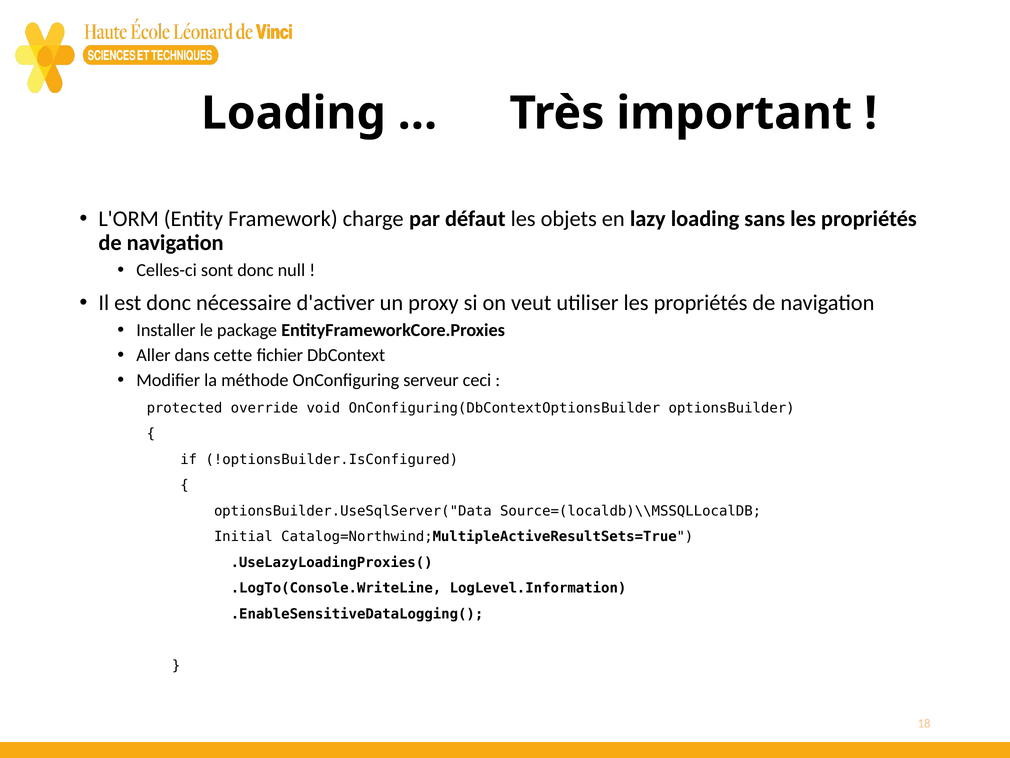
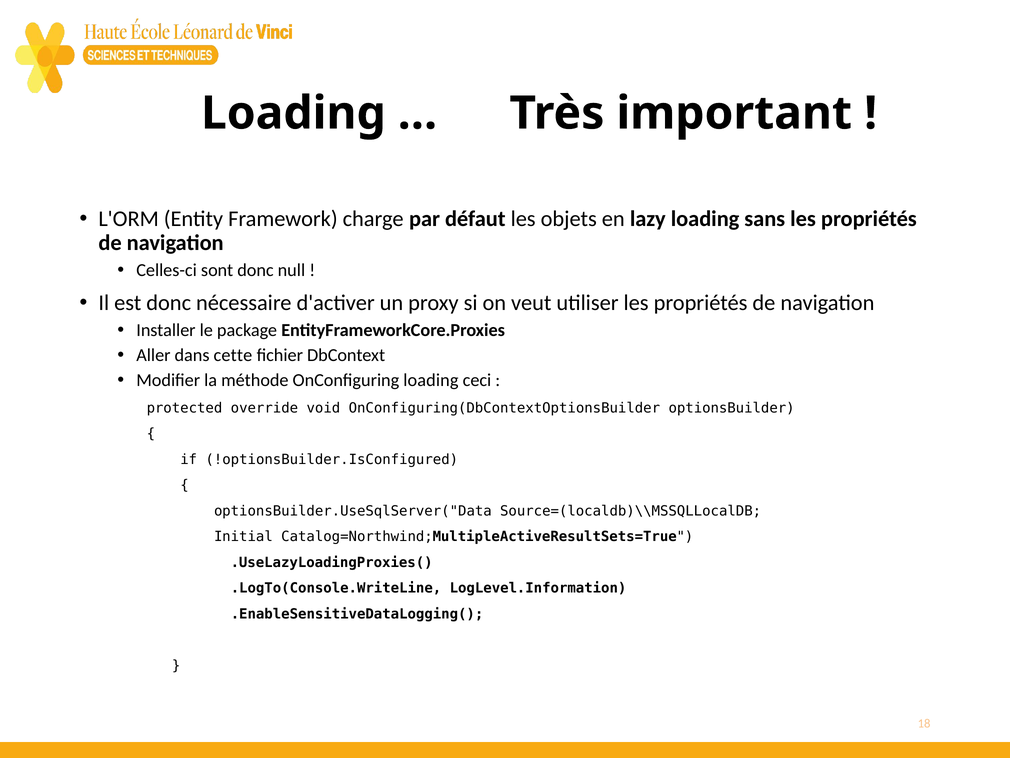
OnConfiguring serveur: serveur -> loading
